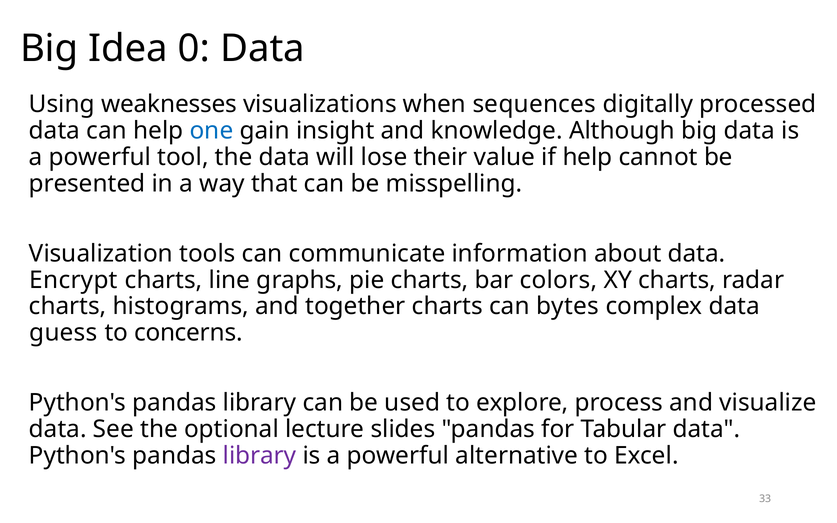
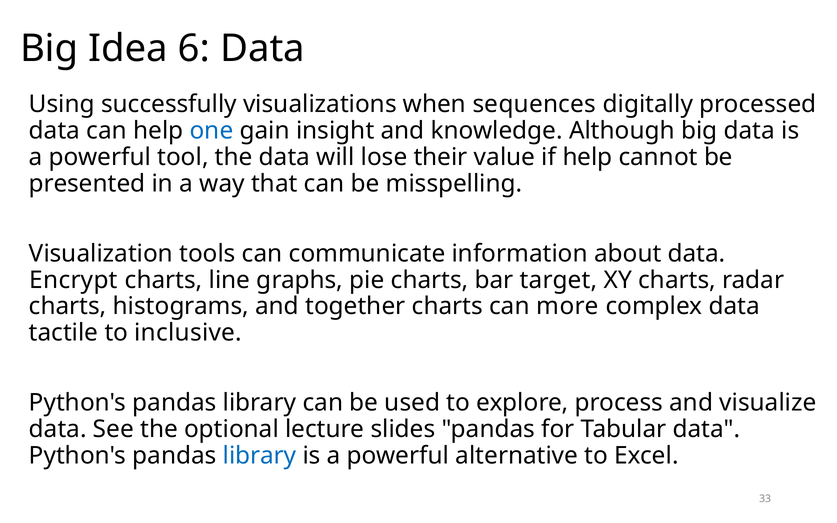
0: 0 -> 6
weaknesses: weaknesses -> successfully
colors: colors -> target
bytes: bytes -> more
guess: guess -> tactile
concerns: concerns -> inclusive
library at (260, 456) colour: purple -> blue
